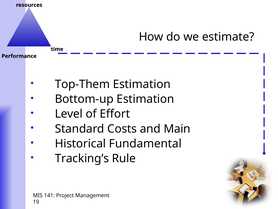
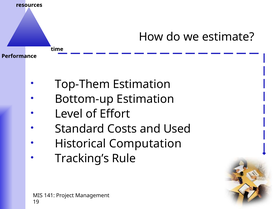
Main: Main -> Used
Fundamental: Fundamental -> Computation
